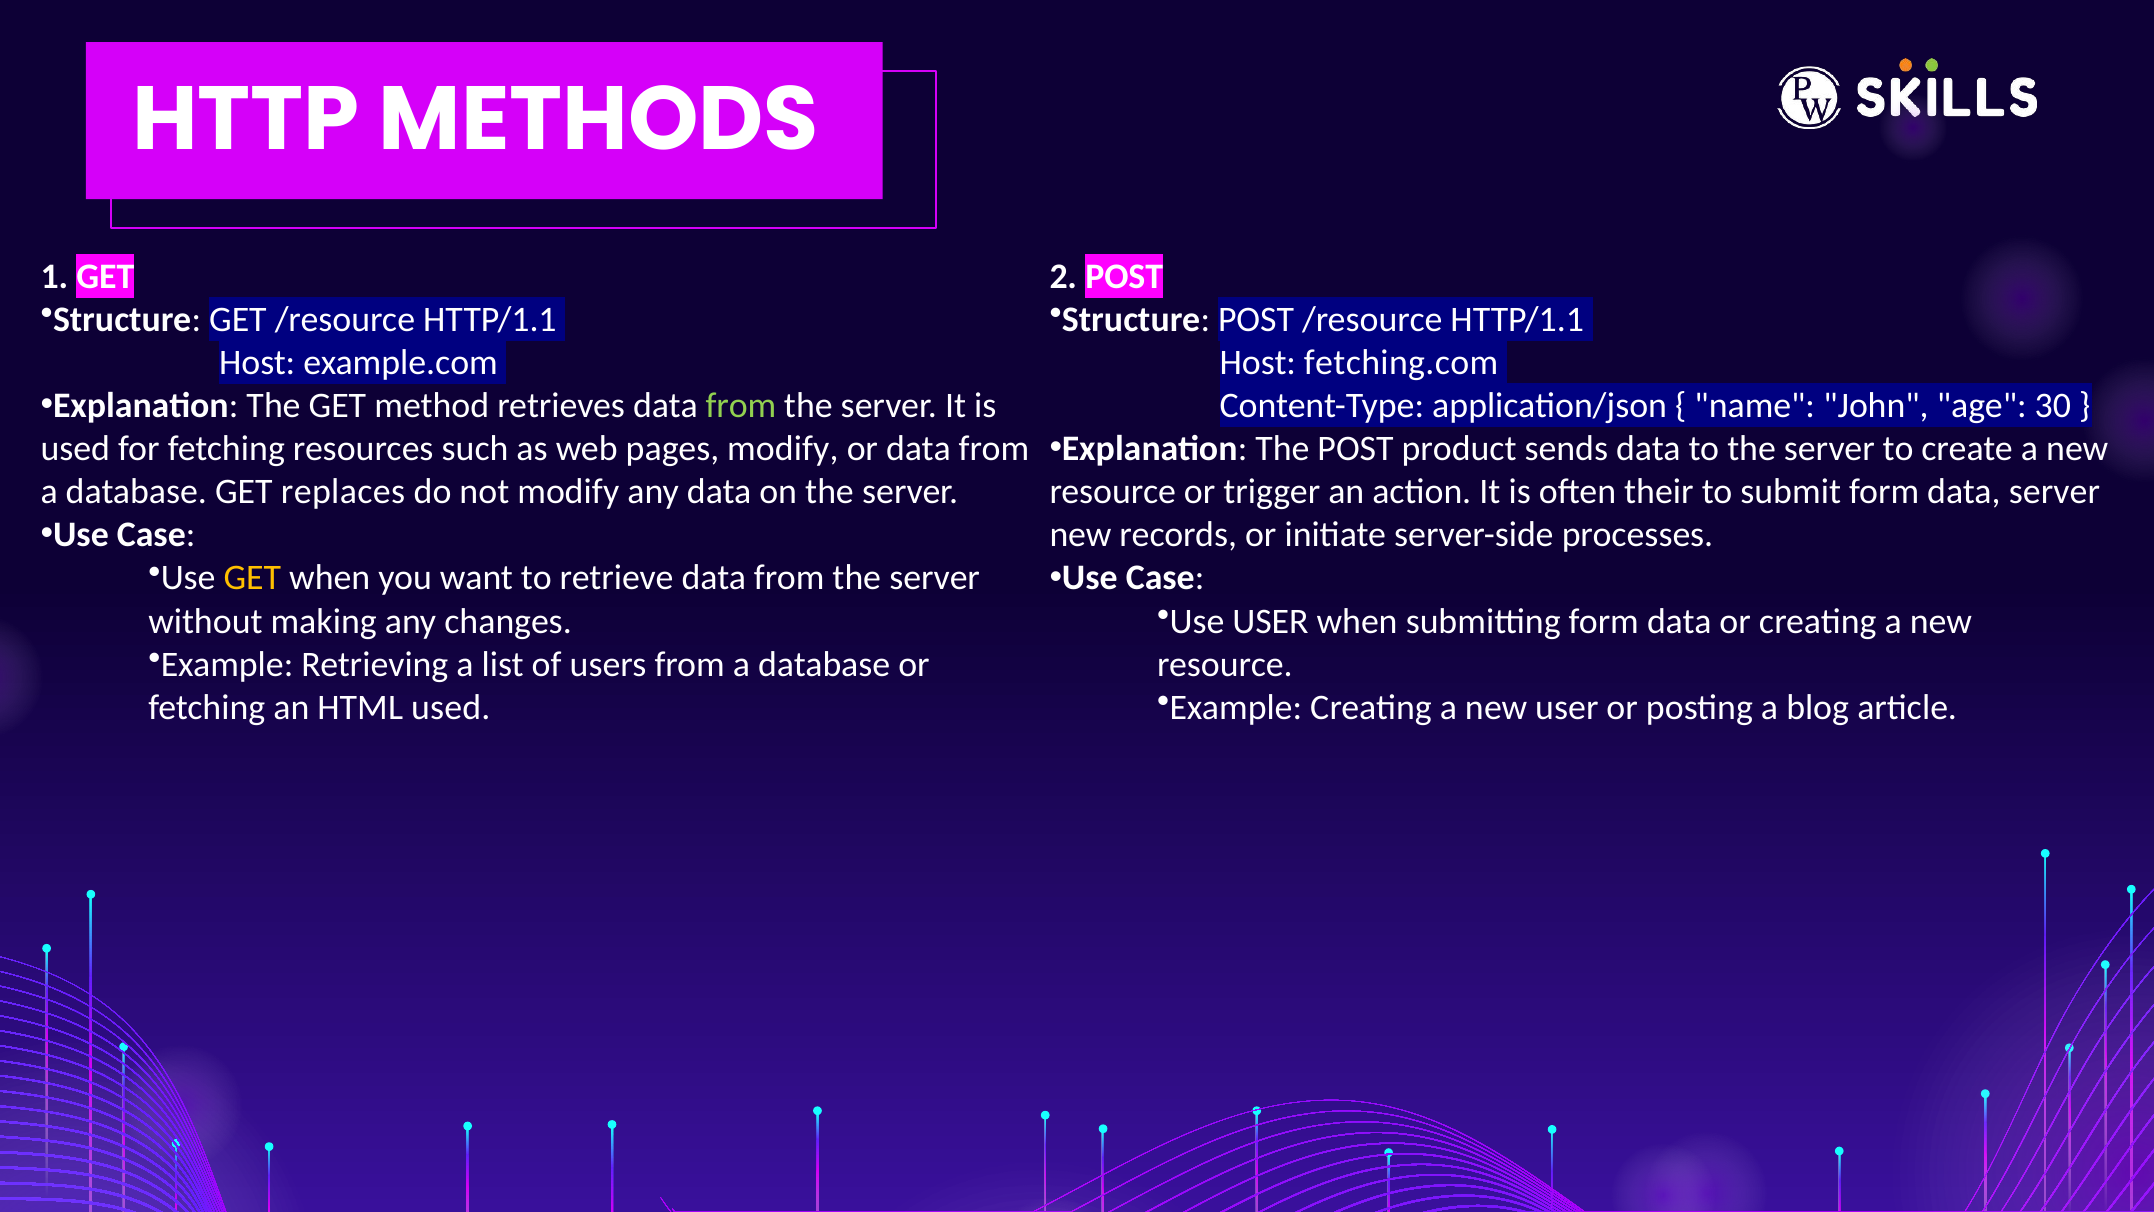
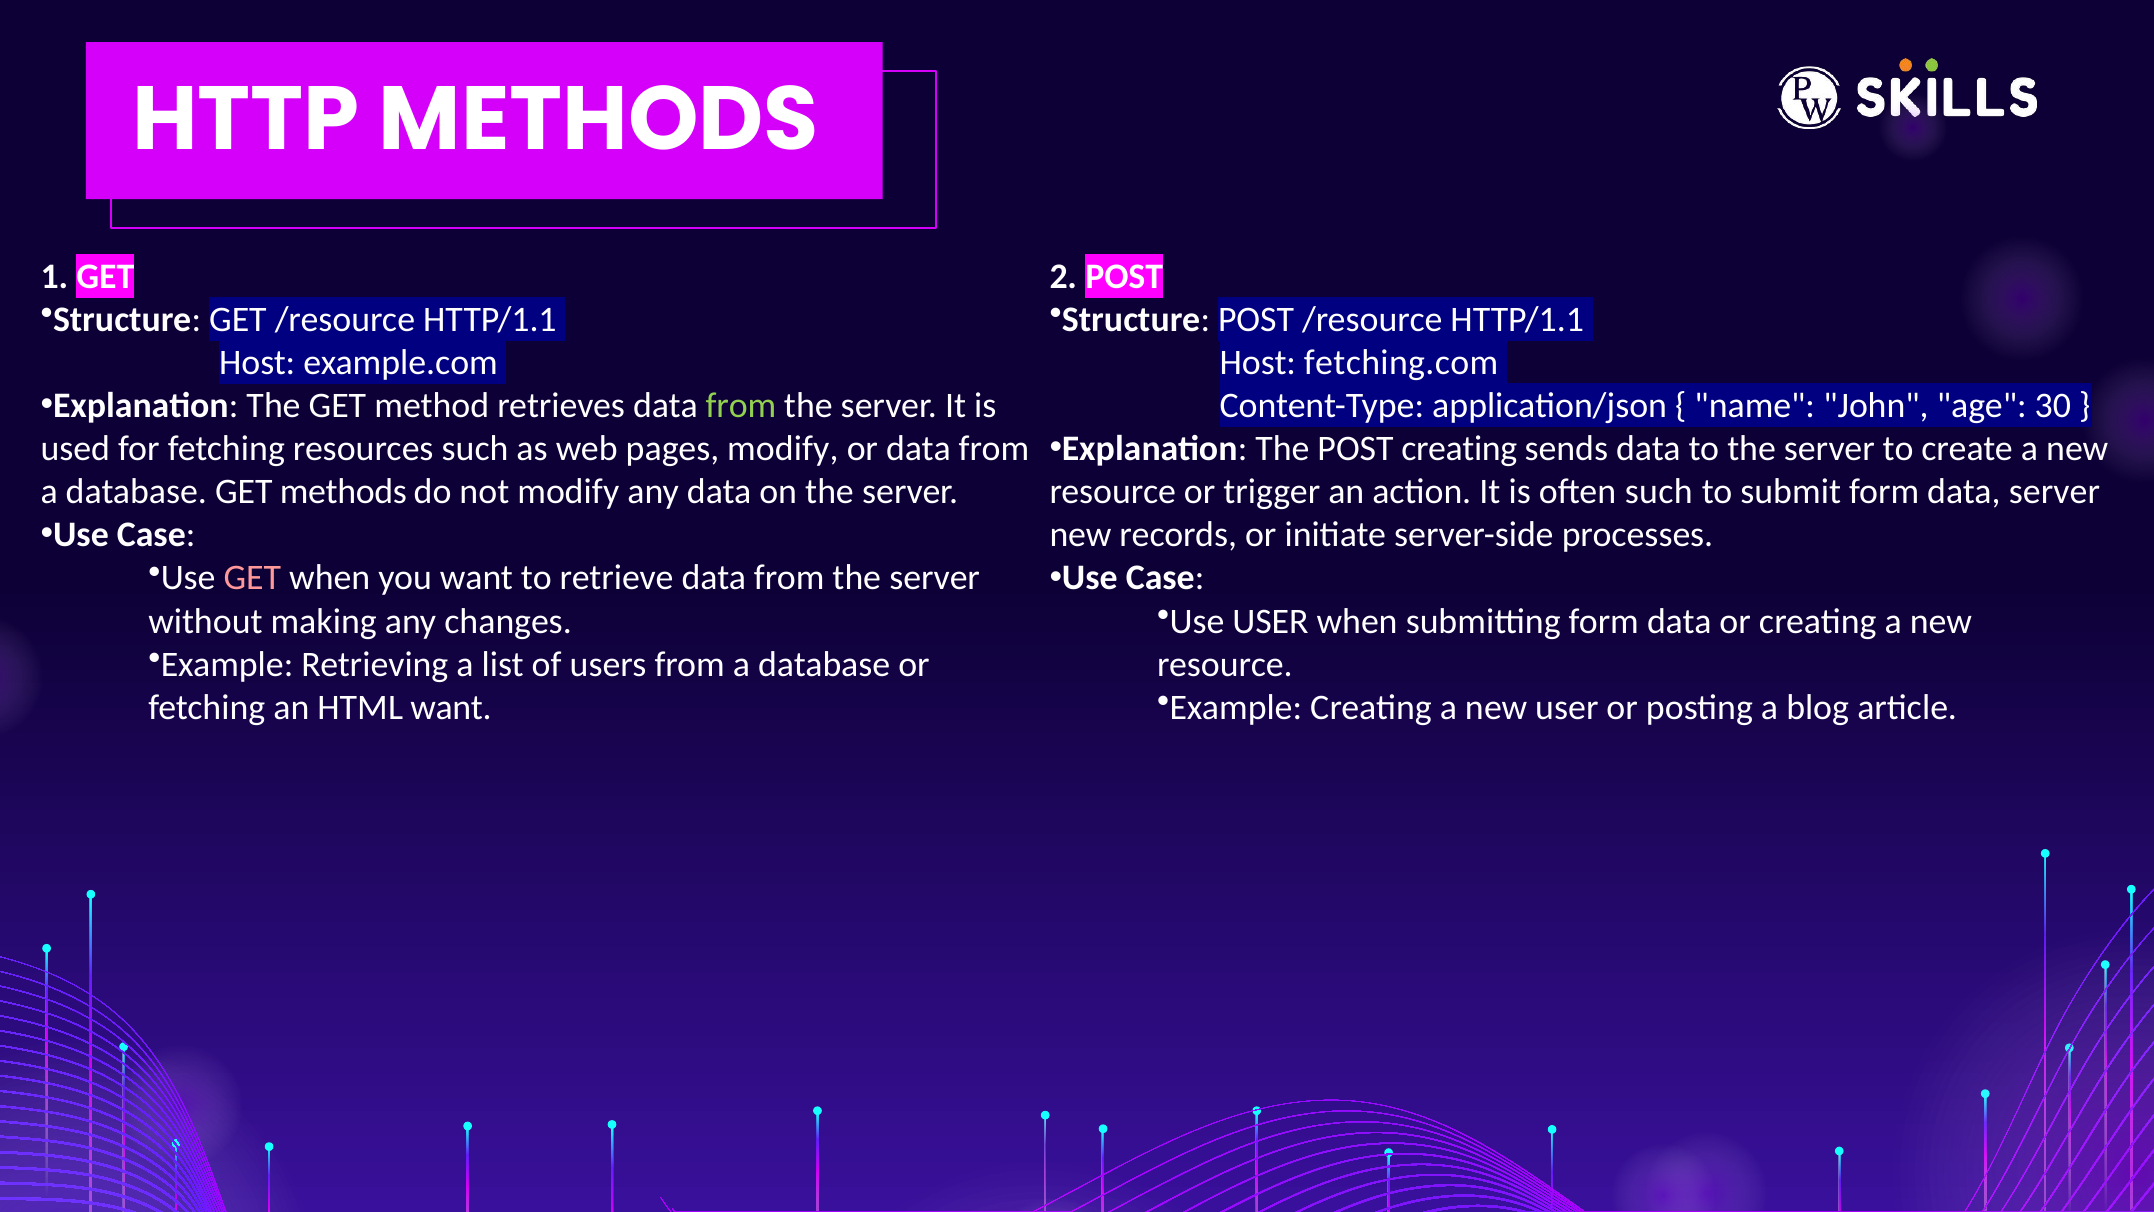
POST product: product -> creating
GET replaces: replaces -> methods
often their: their -> such
GET at (252, 578) colour: yellow -> pink
HTML used: used -> want
